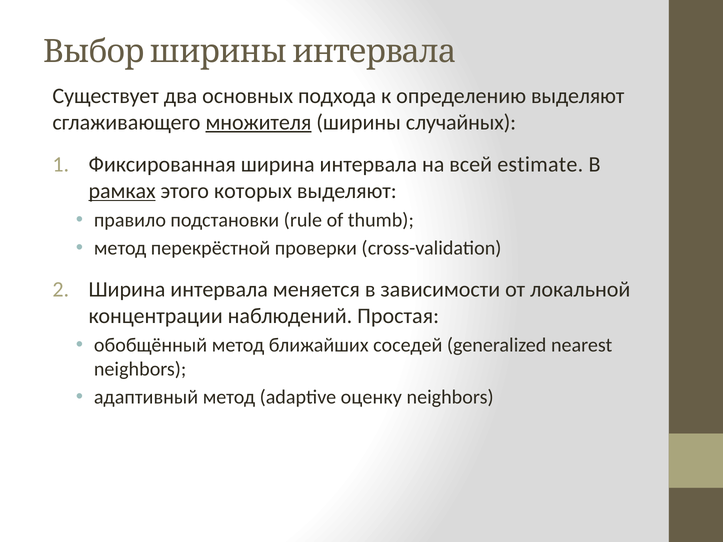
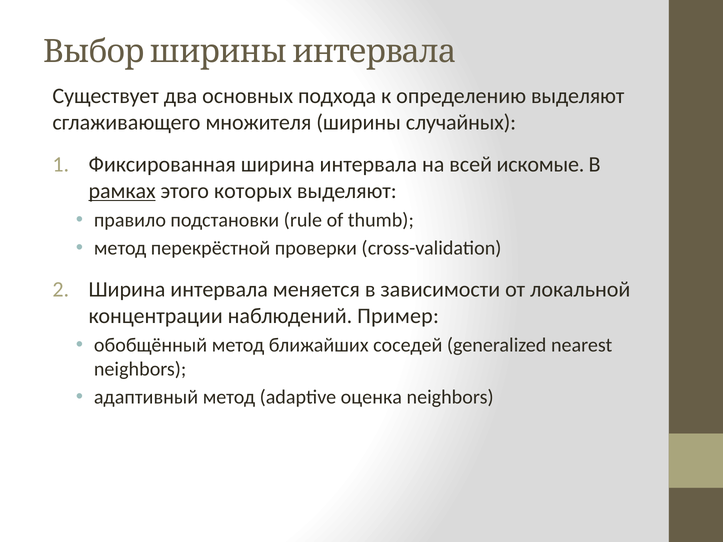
множителя underline: present -> none
estimate: estimate -> искомые
Простая: Простая -> Пример
оценку: оценку -> оценка
